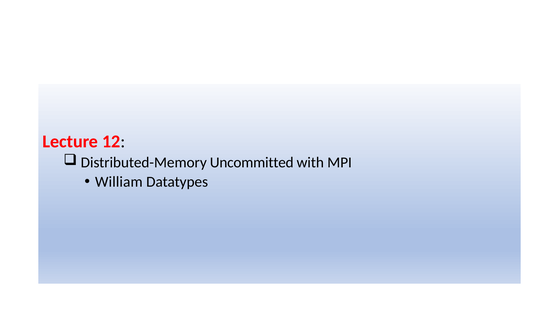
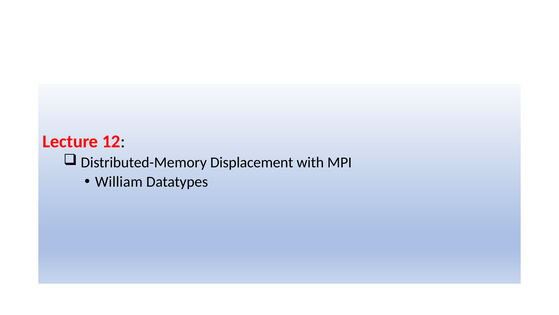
Uncommitted: Uncommitted -> Displacement
